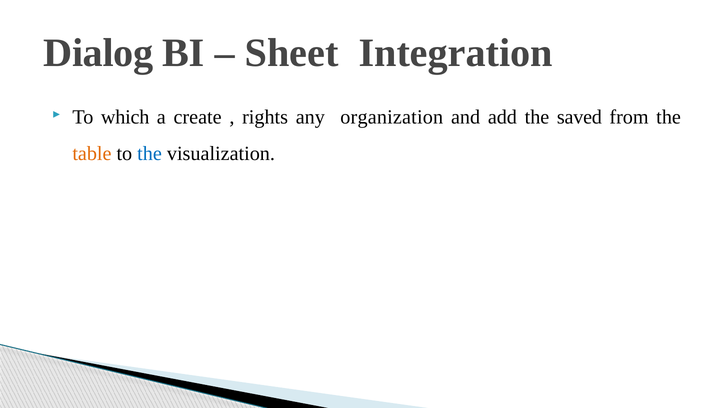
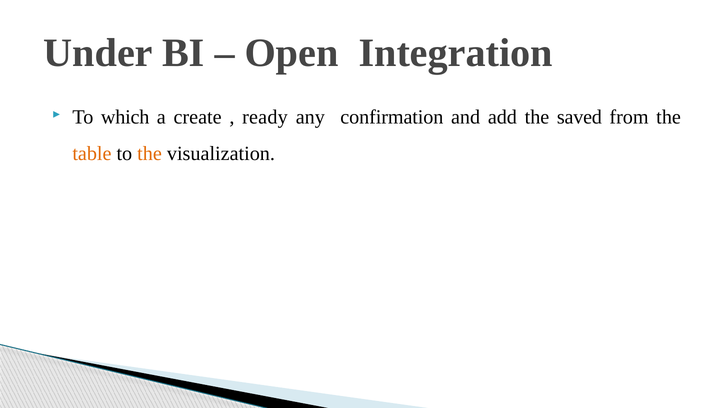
Dialog: Dialog -> Under
Sheet: Sheet -> Open
rights: rights -> ready
organization: organization -> confirmation
the at (150, 154) colour: blue -> orange
